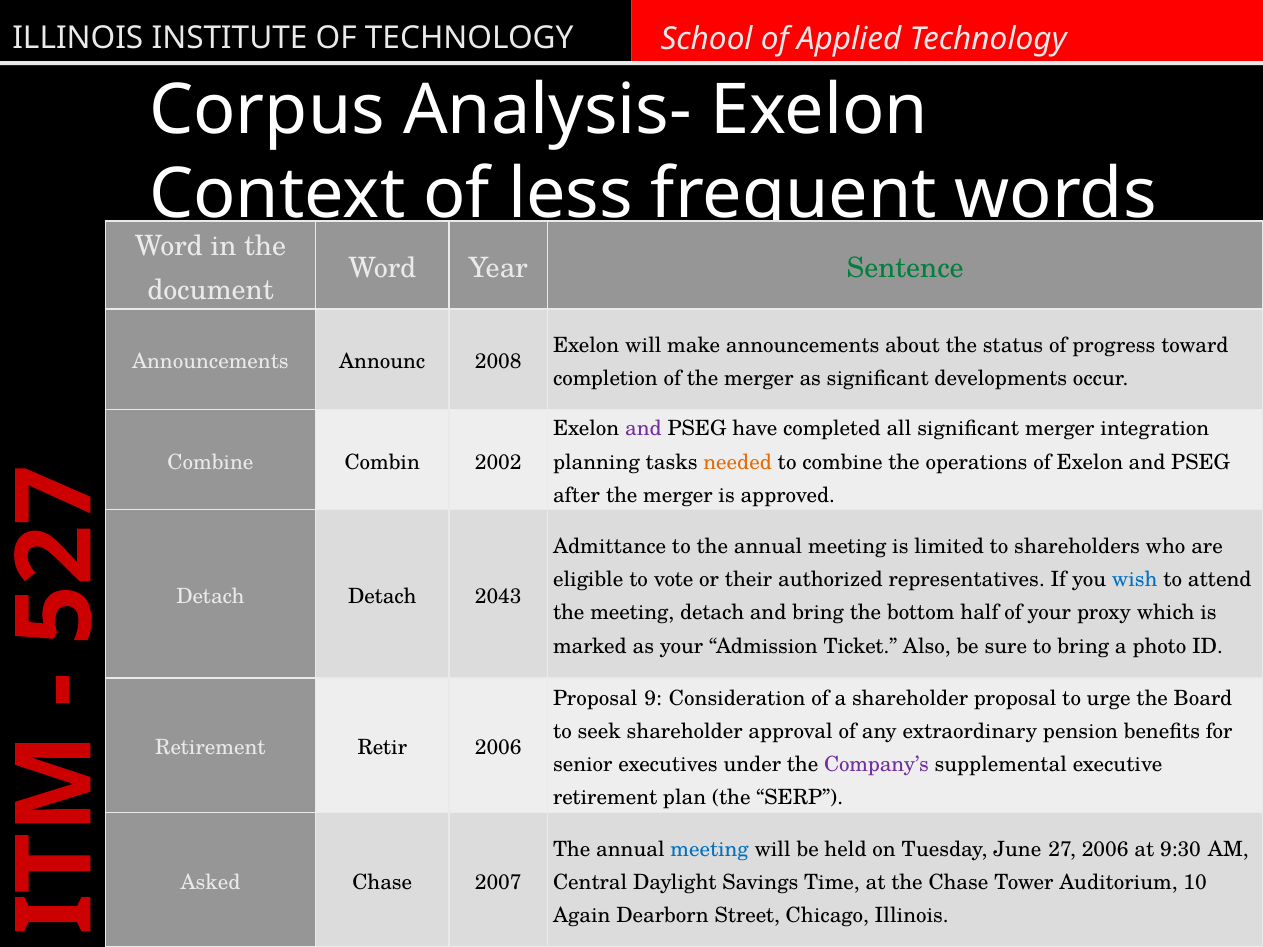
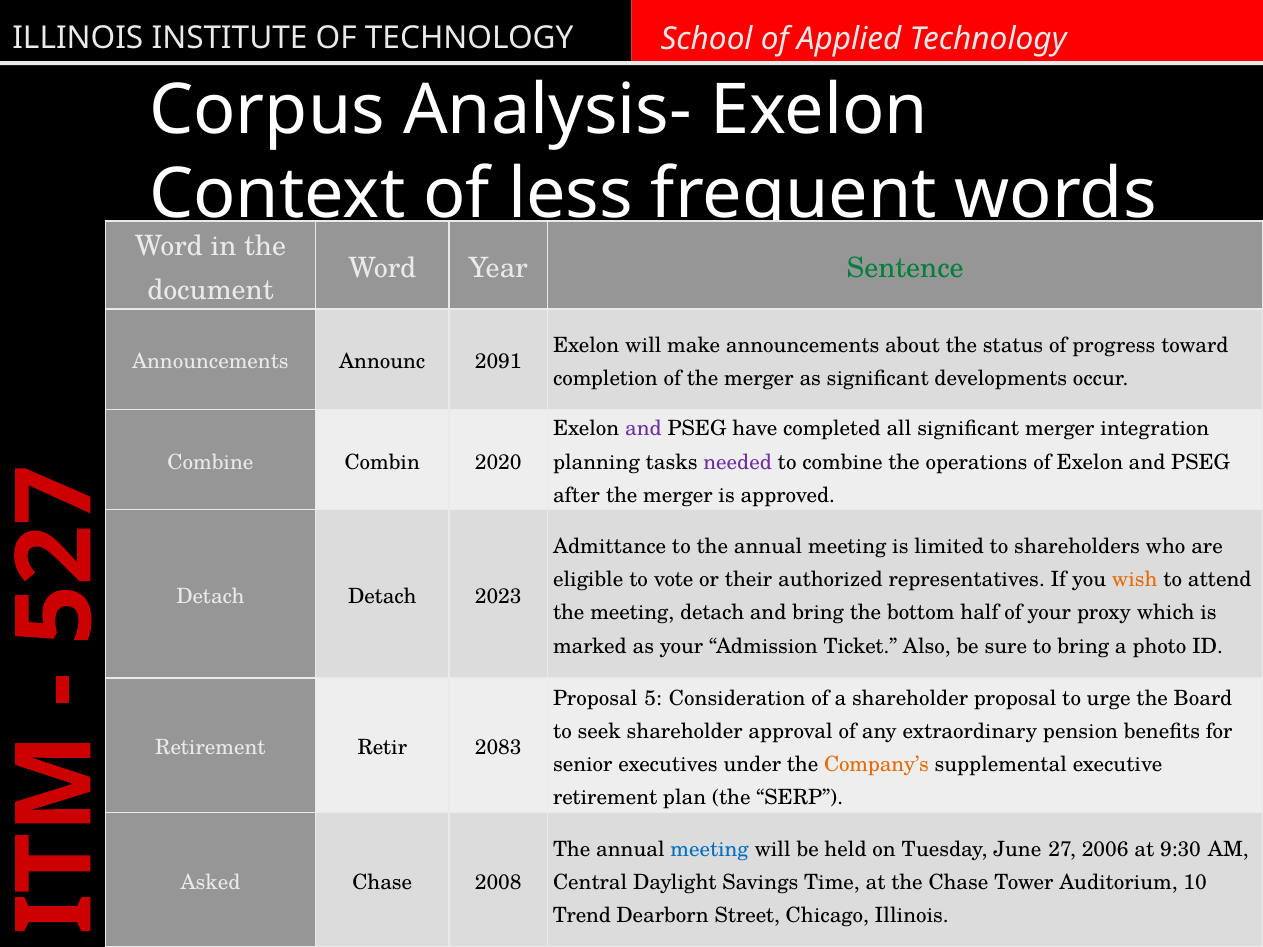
2008: 2008 -> 2091
2002: 2002 -> 2020
needed colour: orange -> purple
wish colour: blue -> orange
2043: 2043 -> 2023
Proposal 9: 9 -> 5
Retir 2006: 2006 -> 2083
Company’s colour: purple -> orange
2007: 2007 -> 2008
Again: Again -> Trend
